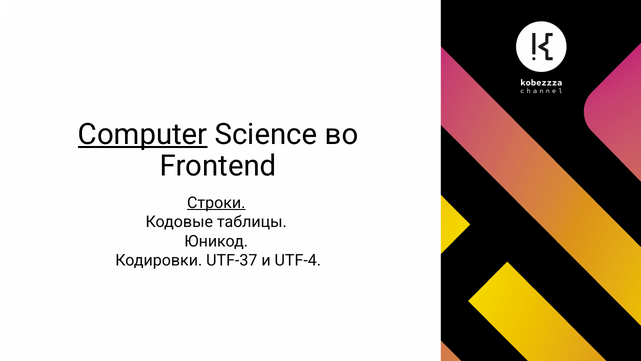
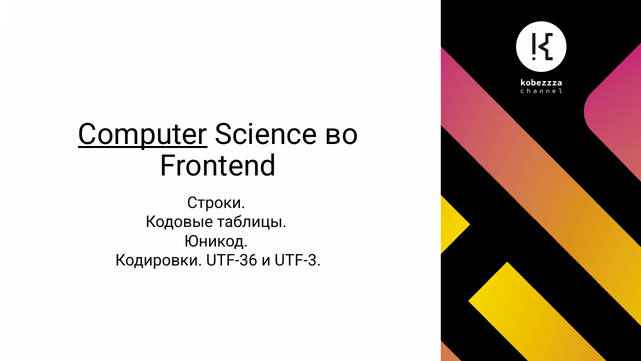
Строки underline: present -> none
UTF-37: UTF-37 -> UTF-36
UTF-4: UTF-4 -> UTF-3
